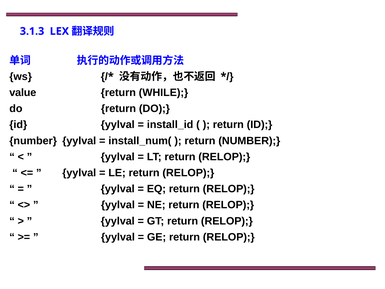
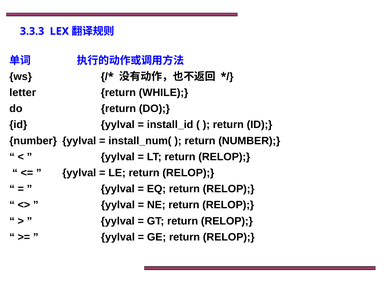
3.1.3: 3.1.3 -> 3.3.3
value: value -> letter
